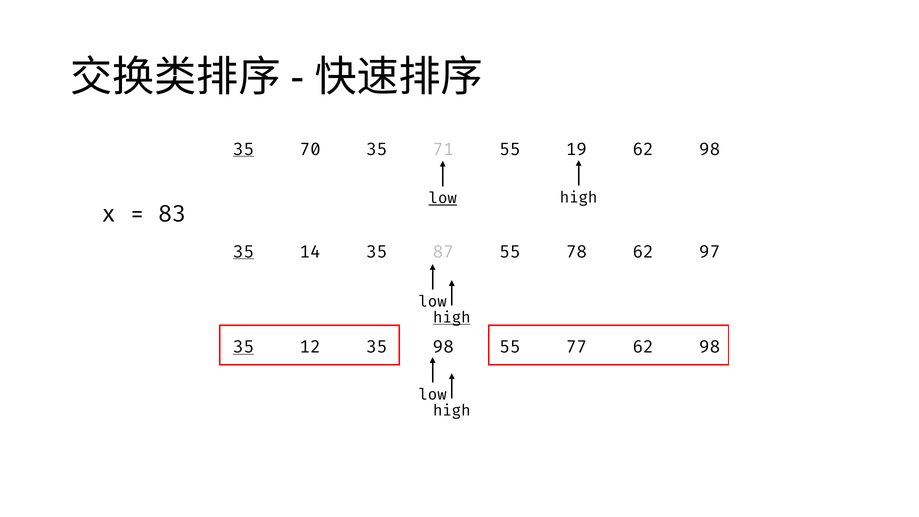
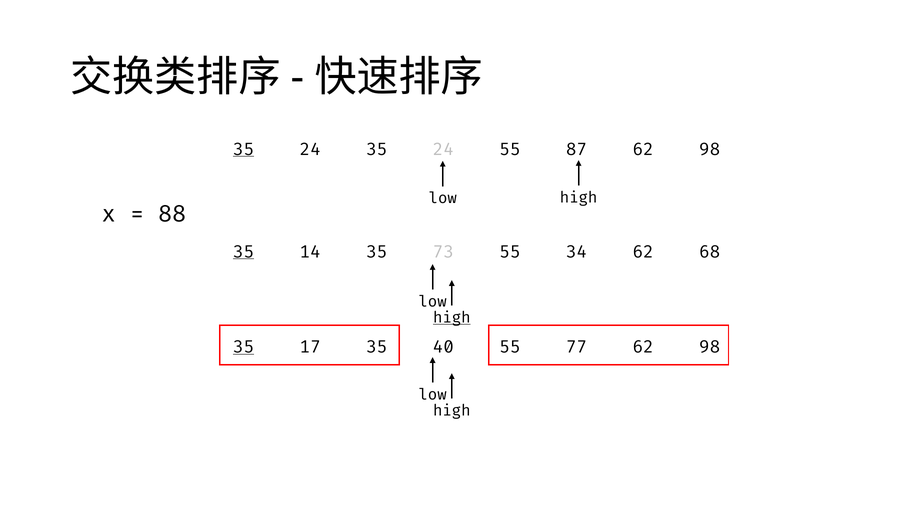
70 at (310, 150): 70 -> 24
71 at (443, 150): 71 -> 24
19: 19 -> 87
low at (443, 198) underline: present -> none
83: 83 -> 88
87: 87 -> 73
78: 78 -> 34
97: 97 -> 68
12: 12 -> 17
35 98: 98 -> 40
